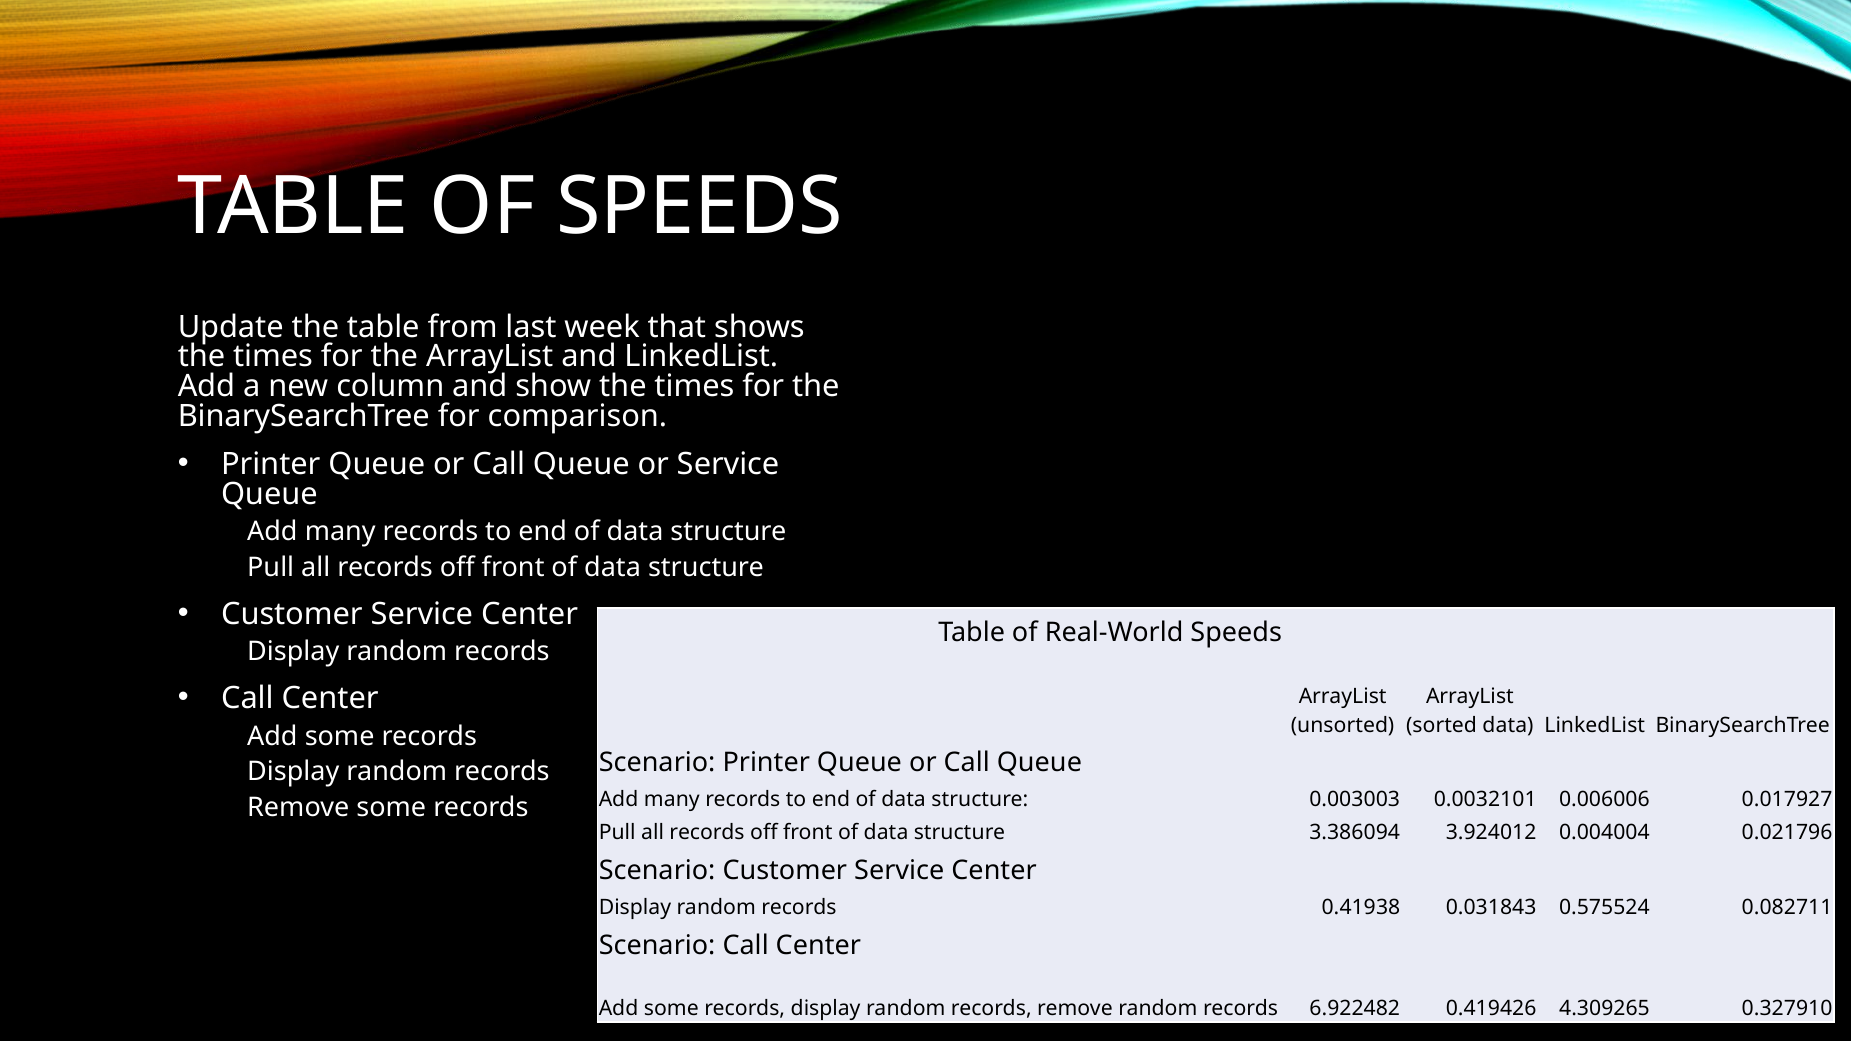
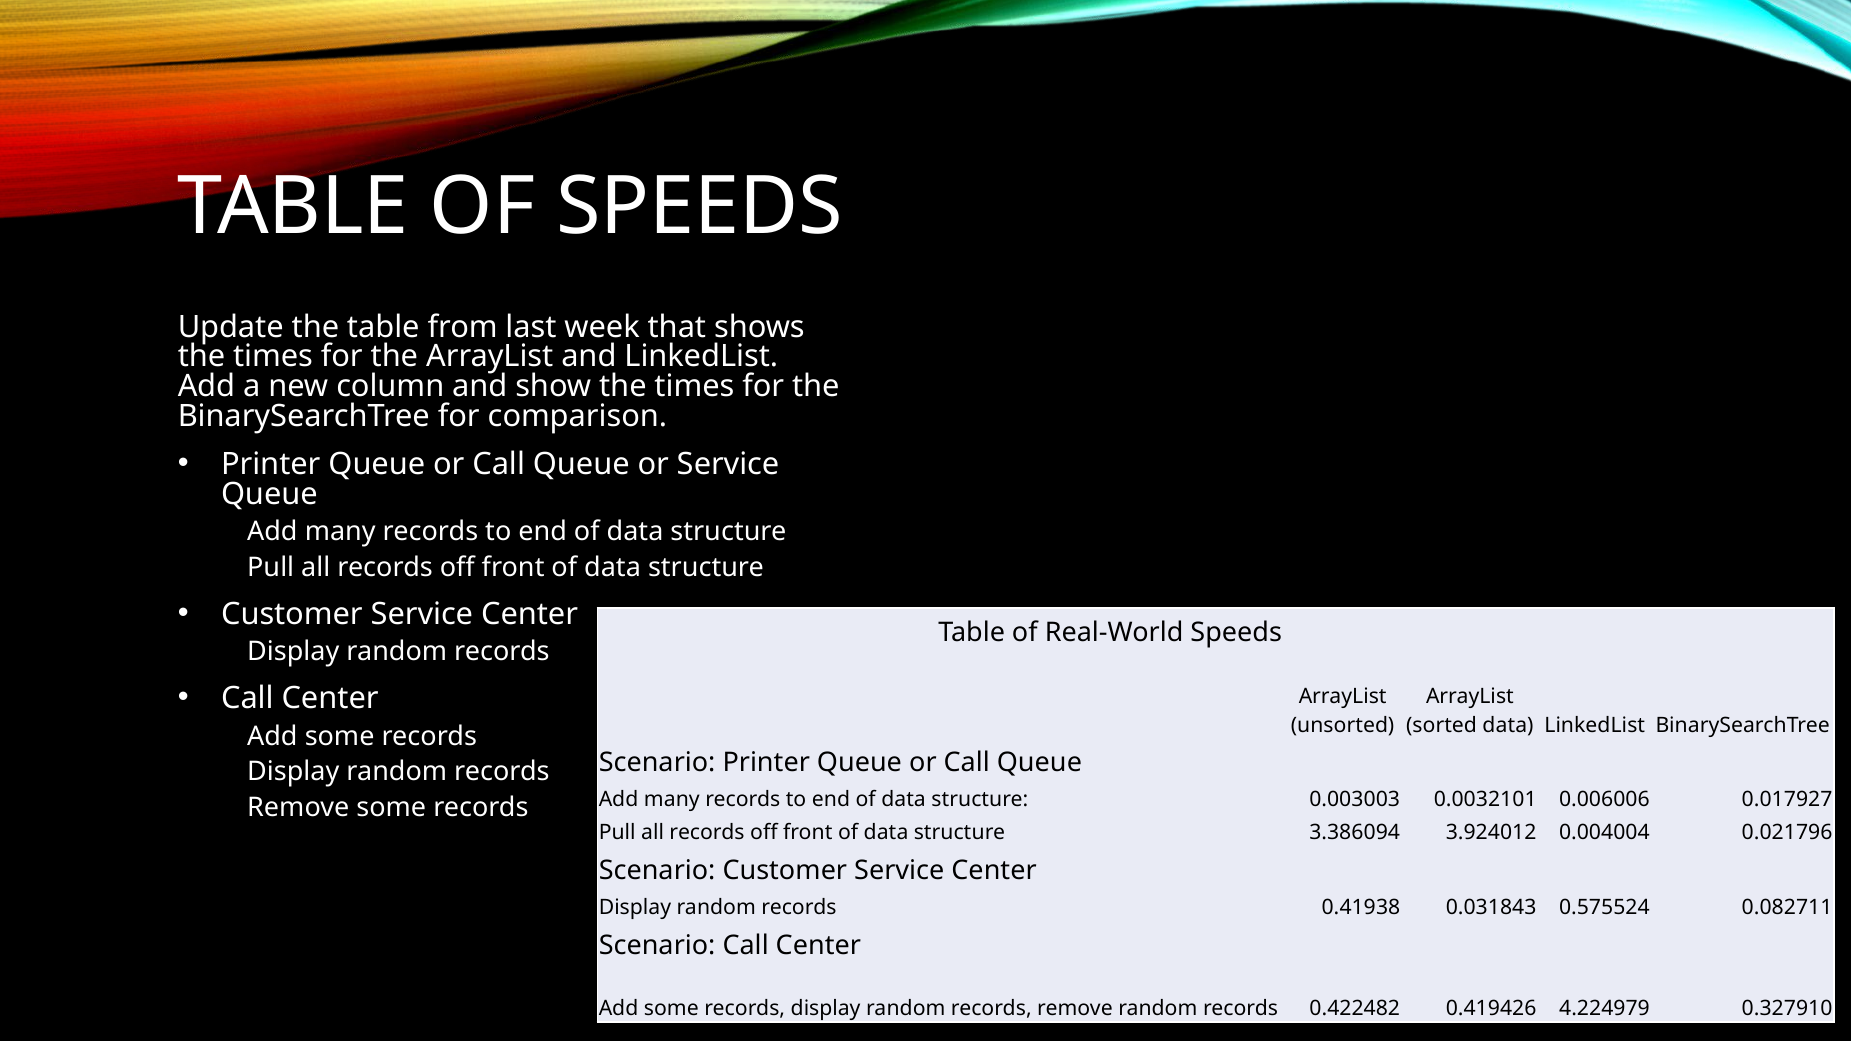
6.922482: 6.922482 -> 0.422482
4.309265: 4.309265 -> 4.224979
